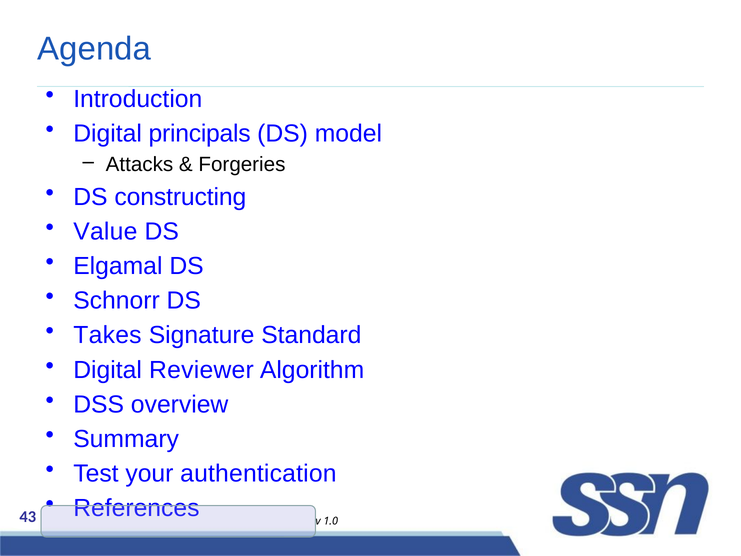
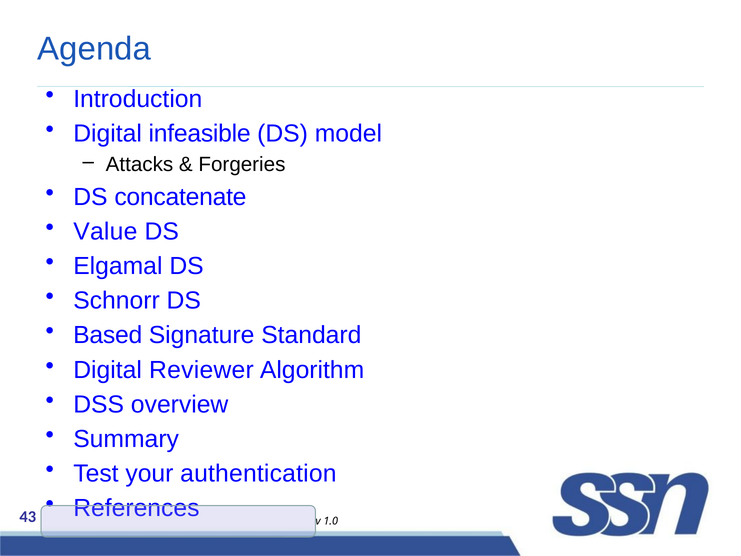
principals: principals -> infeasible
constructing: constructing -> concatenate
Takes: Takes -> Based
